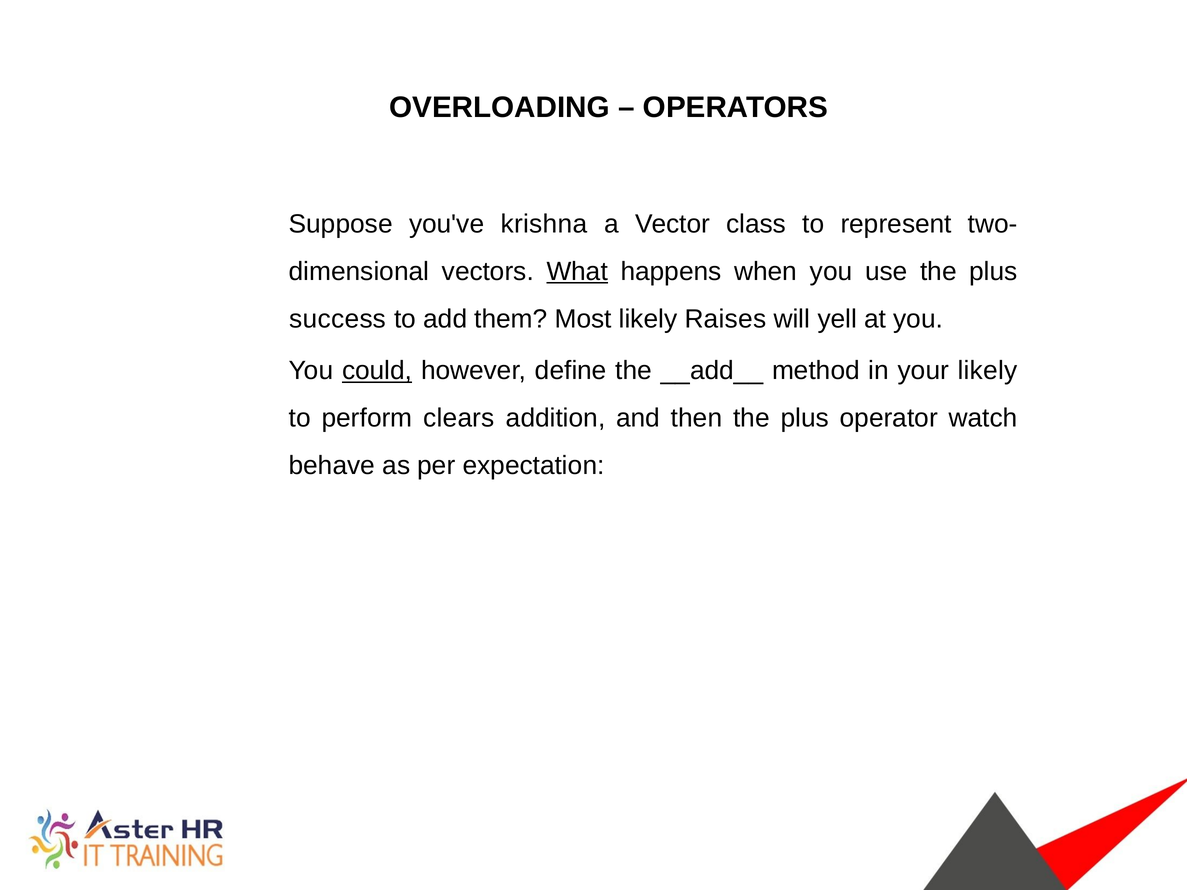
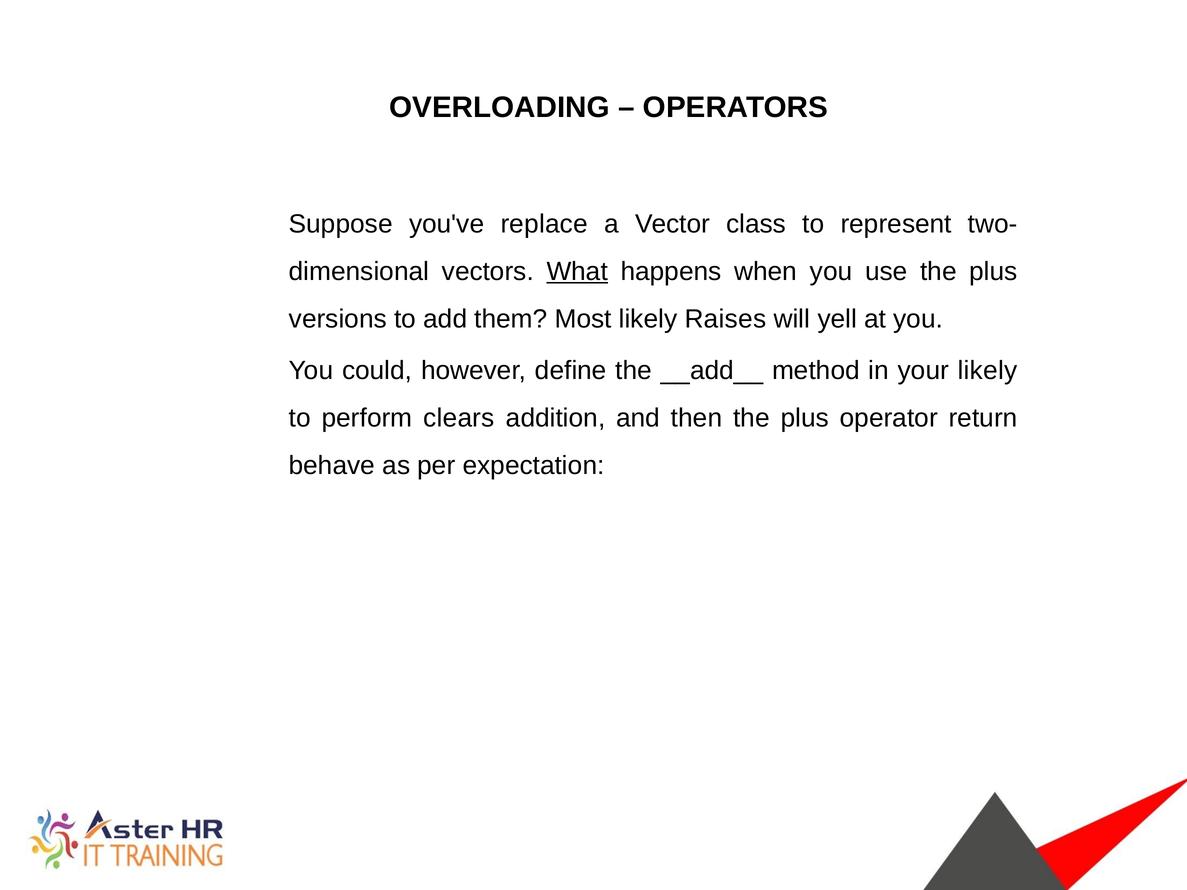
krishna: krishna -> replace
success: success -> versions
could underline: present -> none
watch: watch -> return
